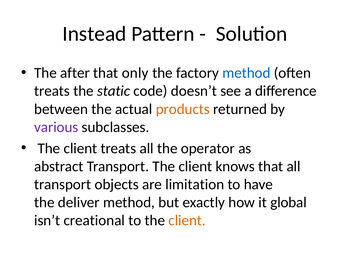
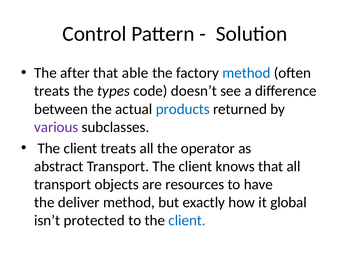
Instead: Instead -> Control
only: only -> able
static: static -> types
products colour: orange -> blue
limitation: limitation -> resources
creational: creational -> protected
client at (187, 221) colour: orange -> blue
